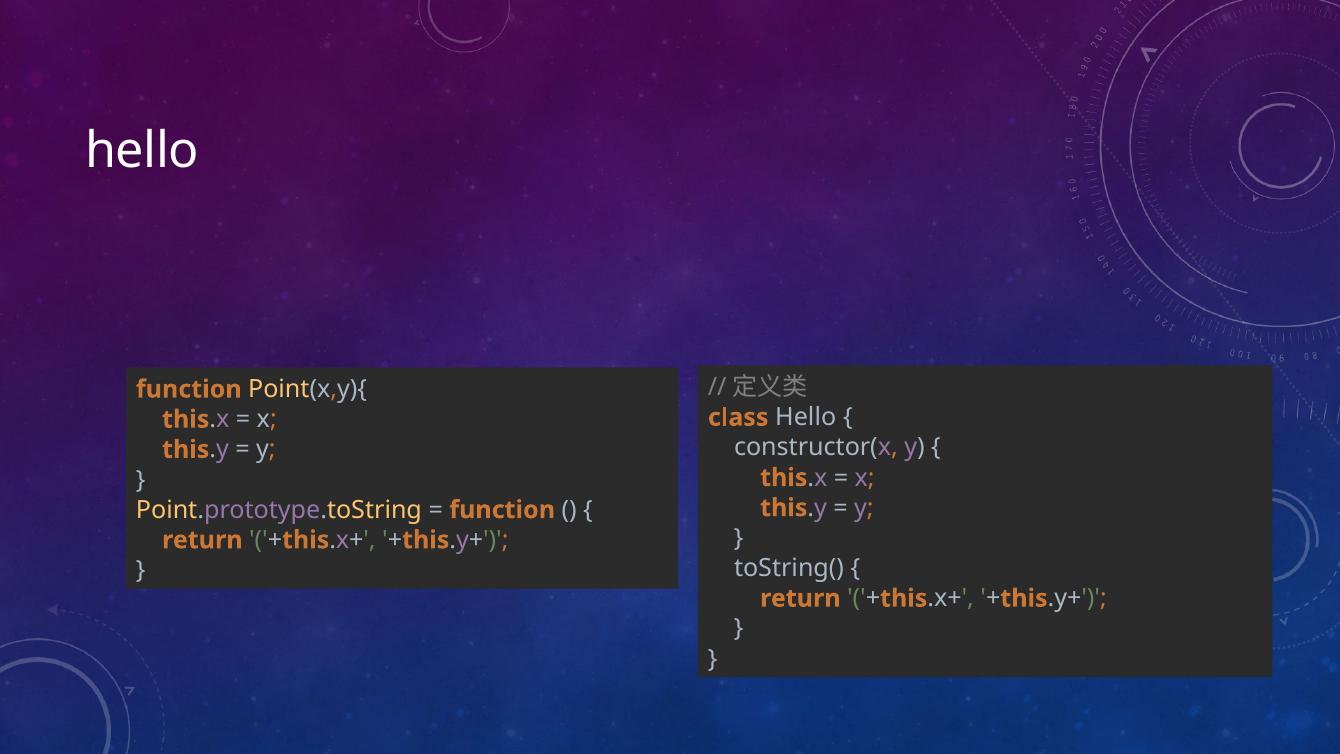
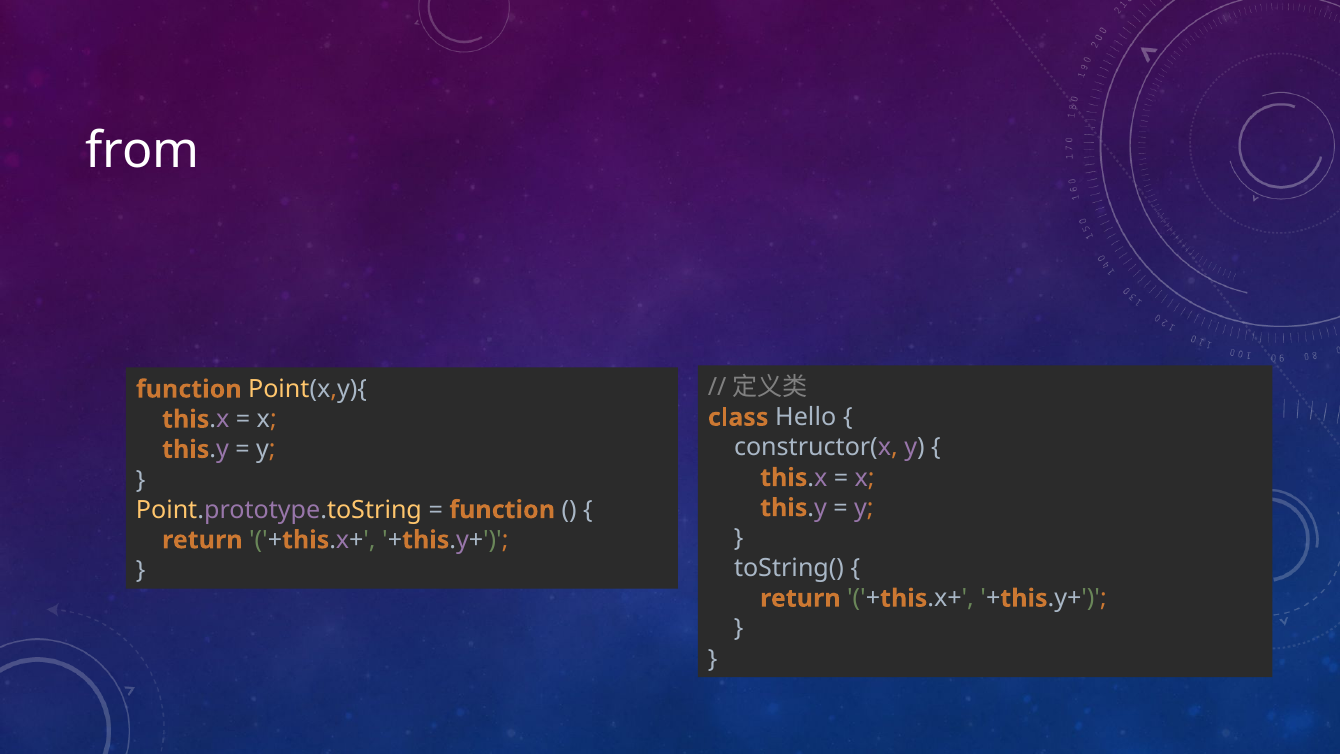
hello at (142, 151): hello -> from
